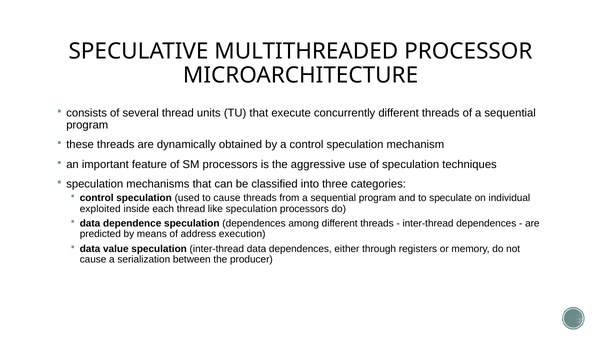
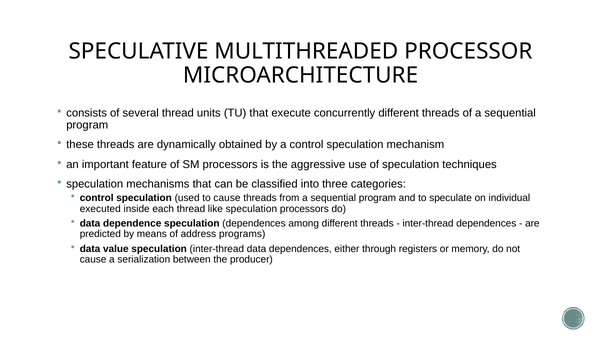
exploited: exploited -> executed
execution: execution -> programs
